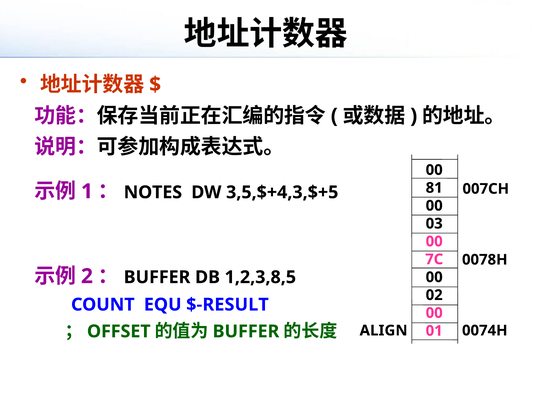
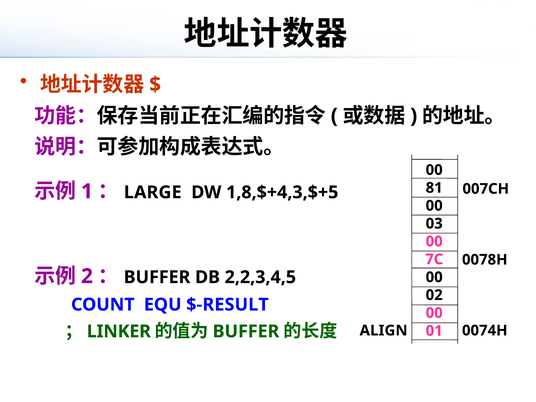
NOTES: NOTES -> LARGE
3,5,$+4,3,$+5: 3,5,$+4,3,$+5 -> 1,8,$+4,3,$+5
1,2,3,8,5: 1,2,3,8,5 -> 2,2,3,4,5
OFFSET: OFFSET -> LINKER
